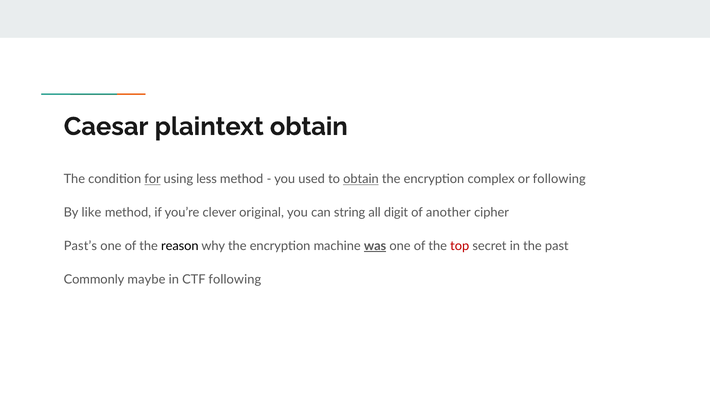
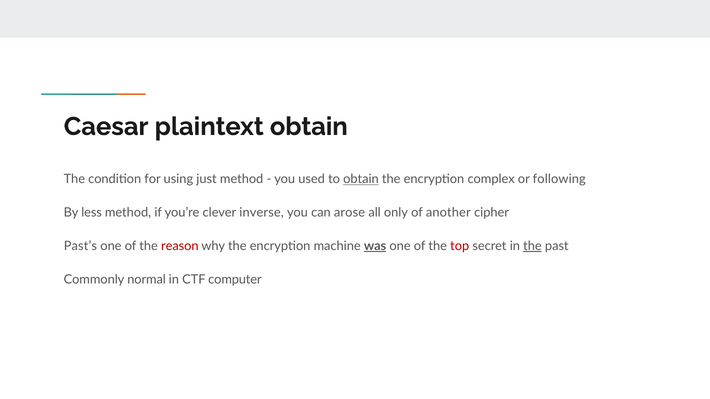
for underline: present -> none
less: less -> just
like: like -> less
original: original -> inverse
string: string -> arose
digit: digit -> only
reason colour: black -> red
the at (532, 246) underline: none -> present
maybe: maybe -> normal
CTF following: following -> computer
